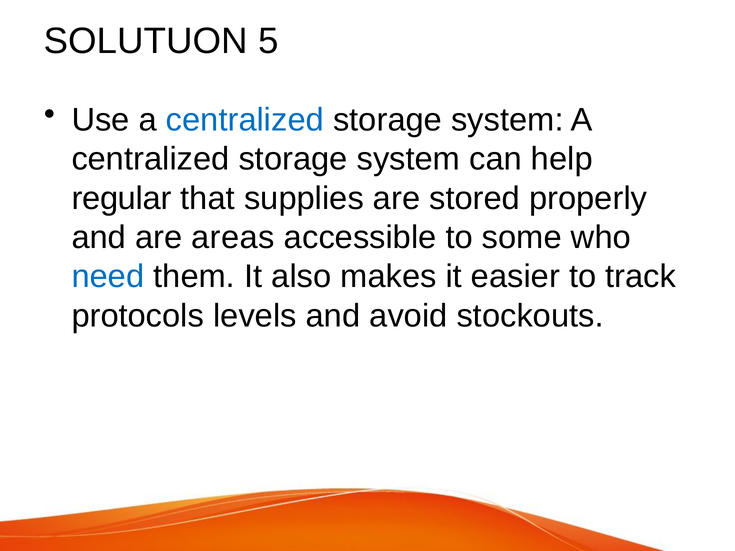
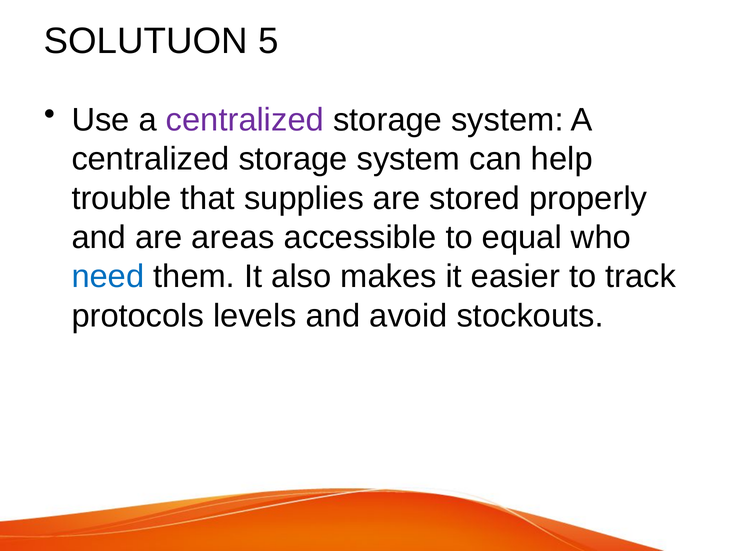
centralized at (245, 120) colour: blue -> purple
regular: regular -> trouble
some: some -> equal
